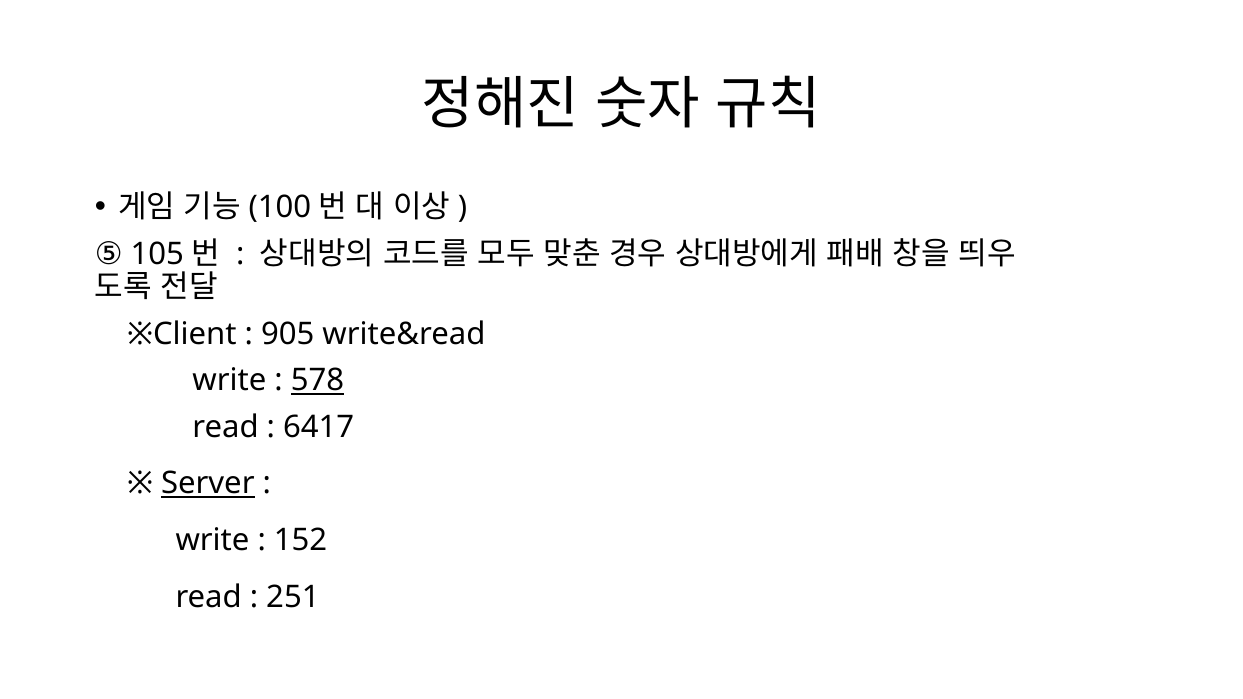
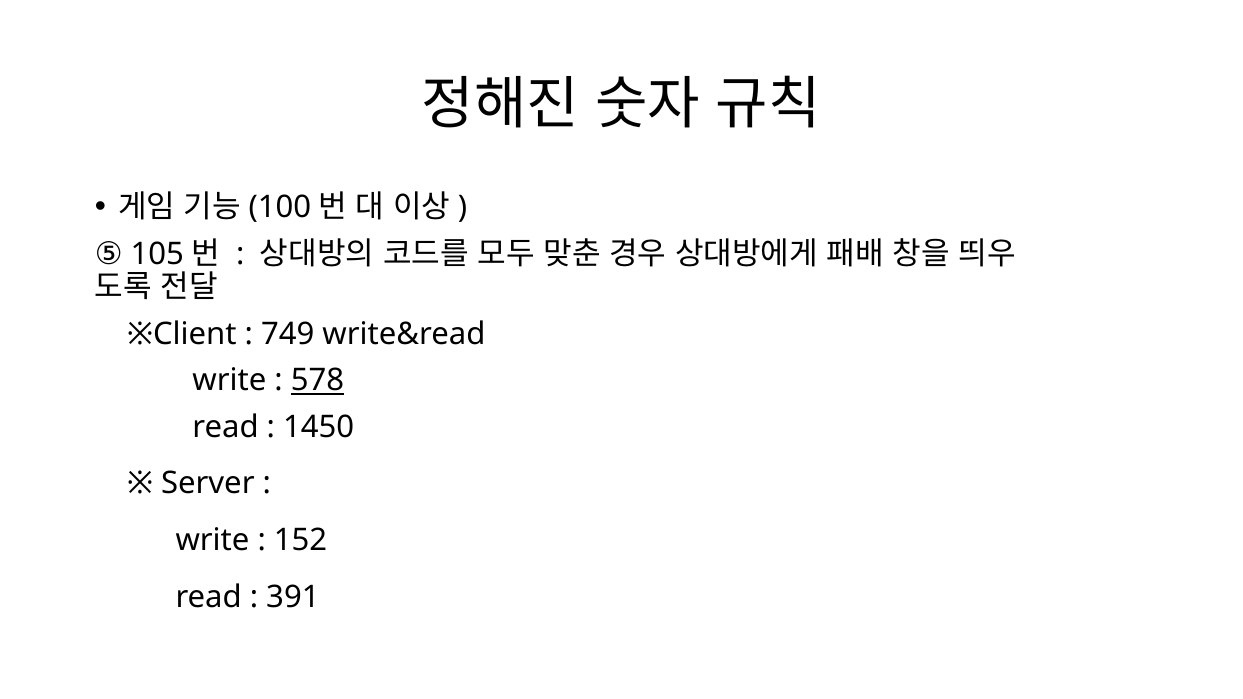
905: 905 -> 749
6417: 6417 -> 1450
Server underline: present -> none
251: 251 -> 391
